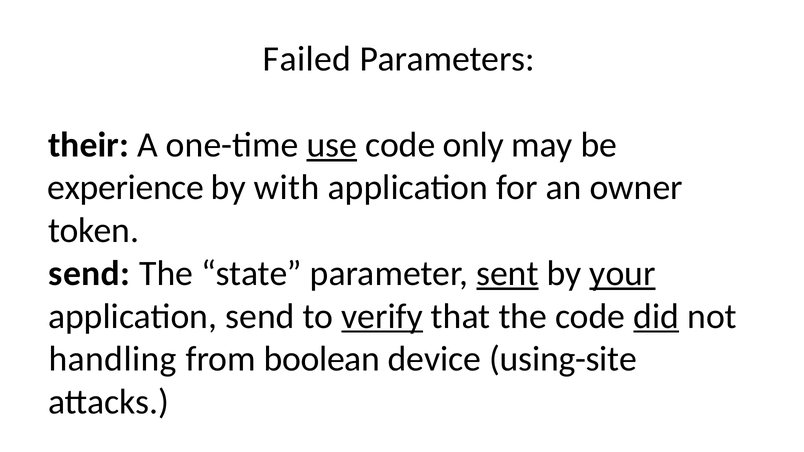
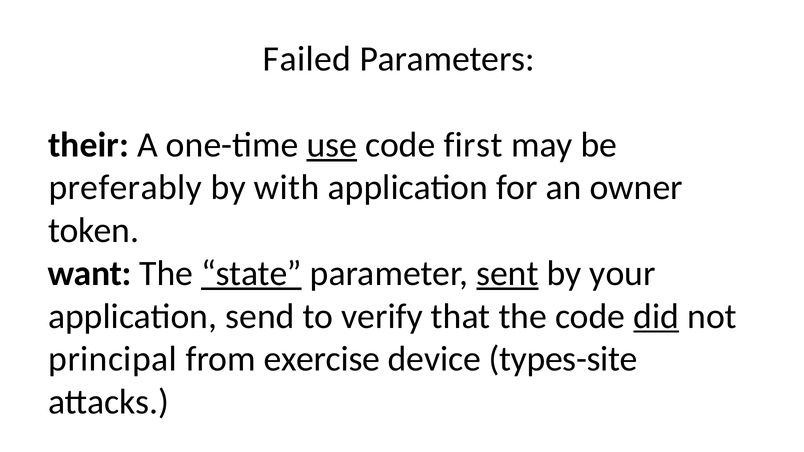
only: only -> first
experience: experience -> preferably
send at (89, 274): send -> want
state underline: none -> present
your underline: present -> none
verify underline: present -> none
handling: handling -> principal
boolean: boolean -> exercise
using-site: using-site -> types-site
